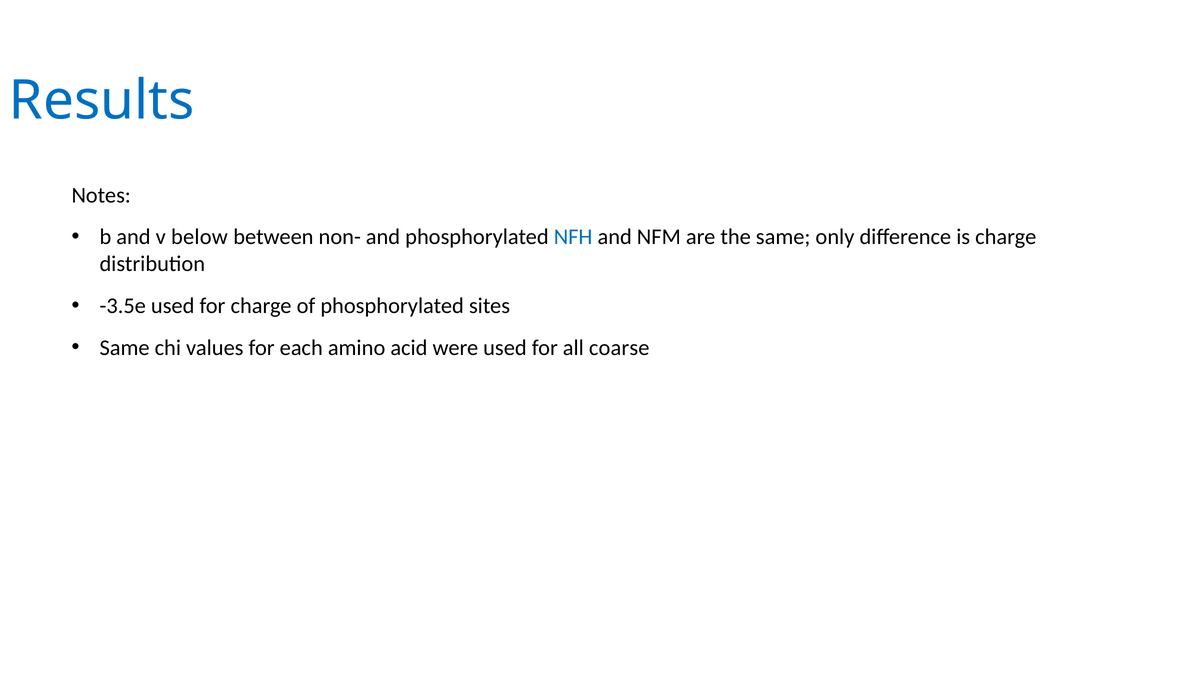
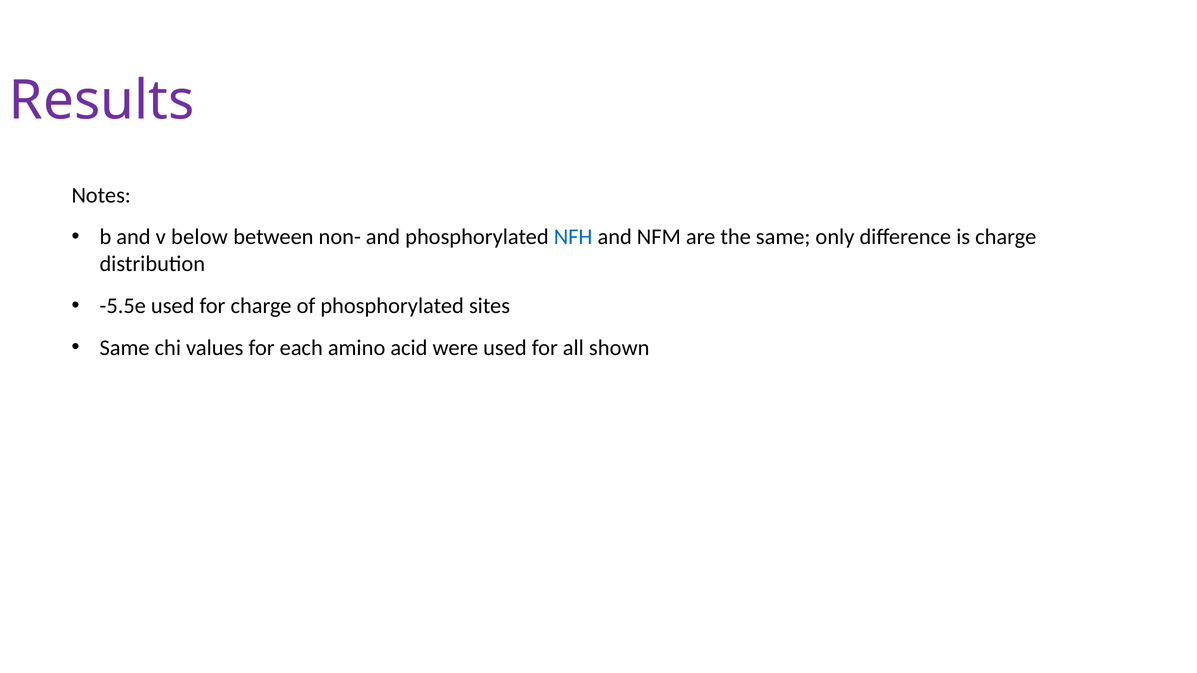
Results colour: blue -> purple
-3.5e: -3.5e -> -5.5e
coarse: coarse -> shown
